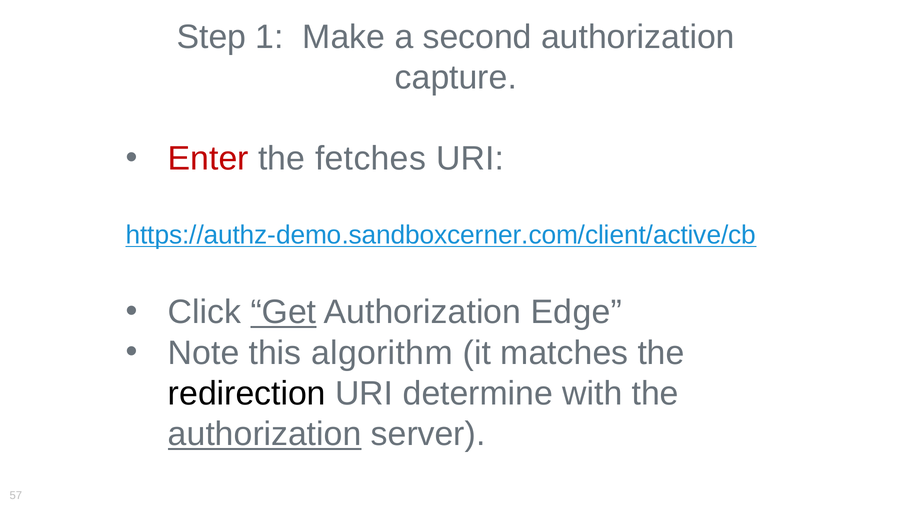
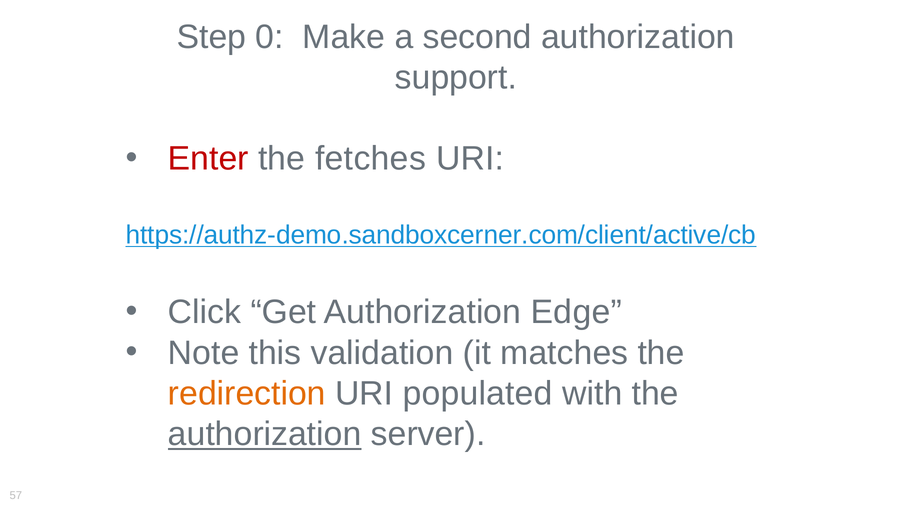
1: 1 -> 0
capture: capture -> support
Get underline: present -> none
algorithm: algorithm -> validation
redirection colour: black -> orange
determine: determine -> populated
